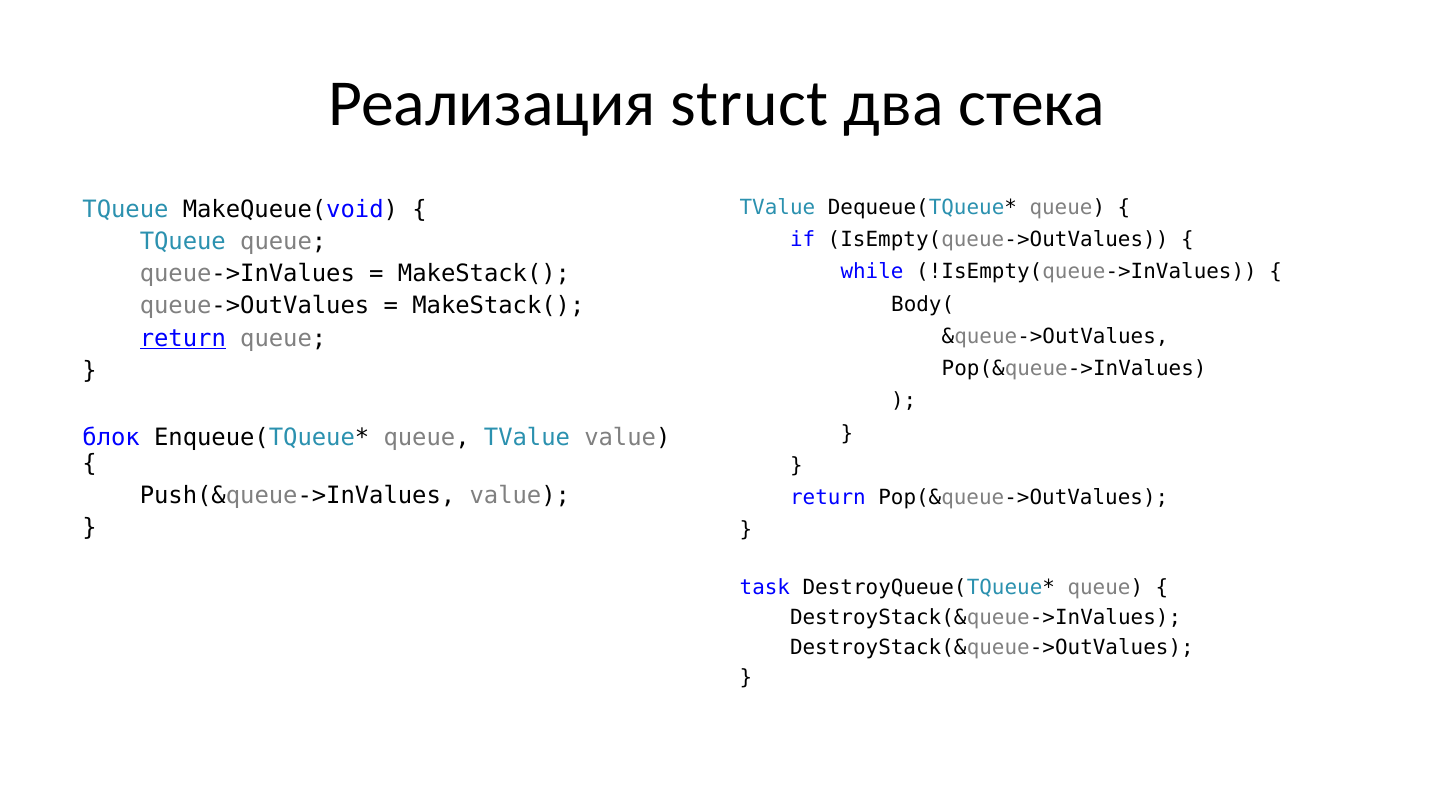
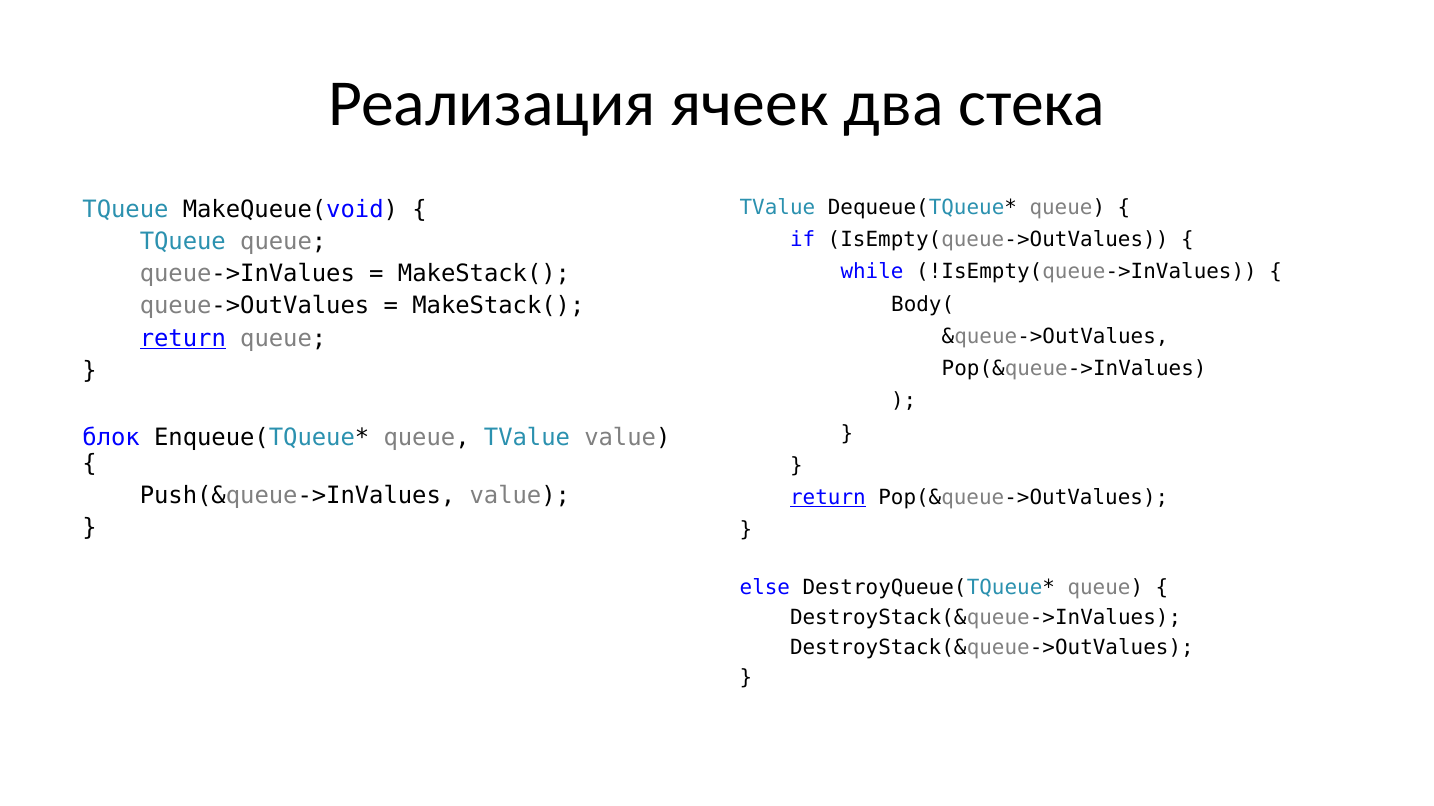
struct: struct -> ячеек
return at (828, 498) underline: none -> present
task: task -> else
